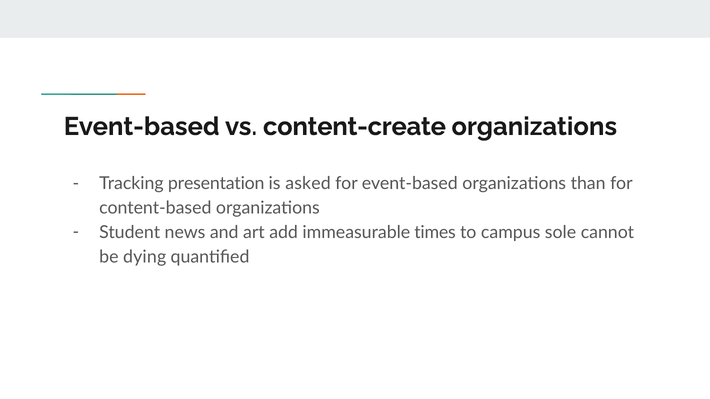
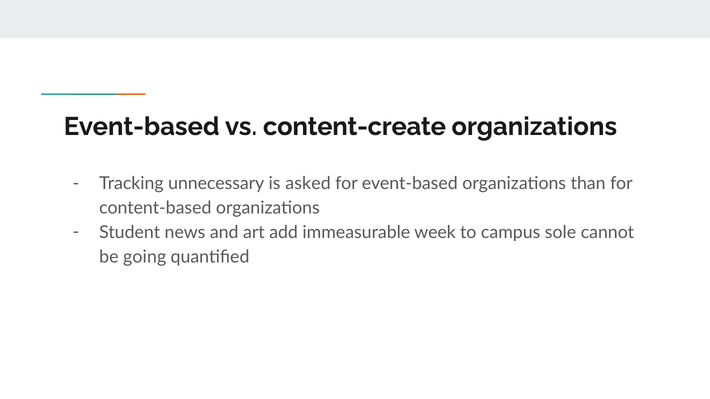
presentation: presentation -> unnecessary
times: times -> week
dying: dying -> going
